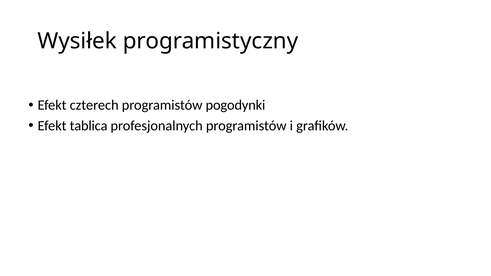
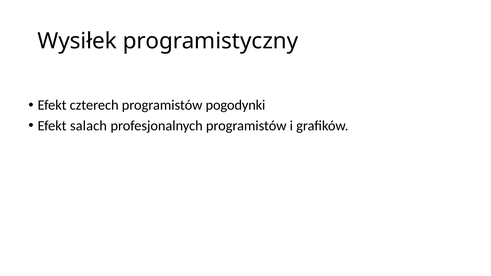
tablica: tablica -> salach
